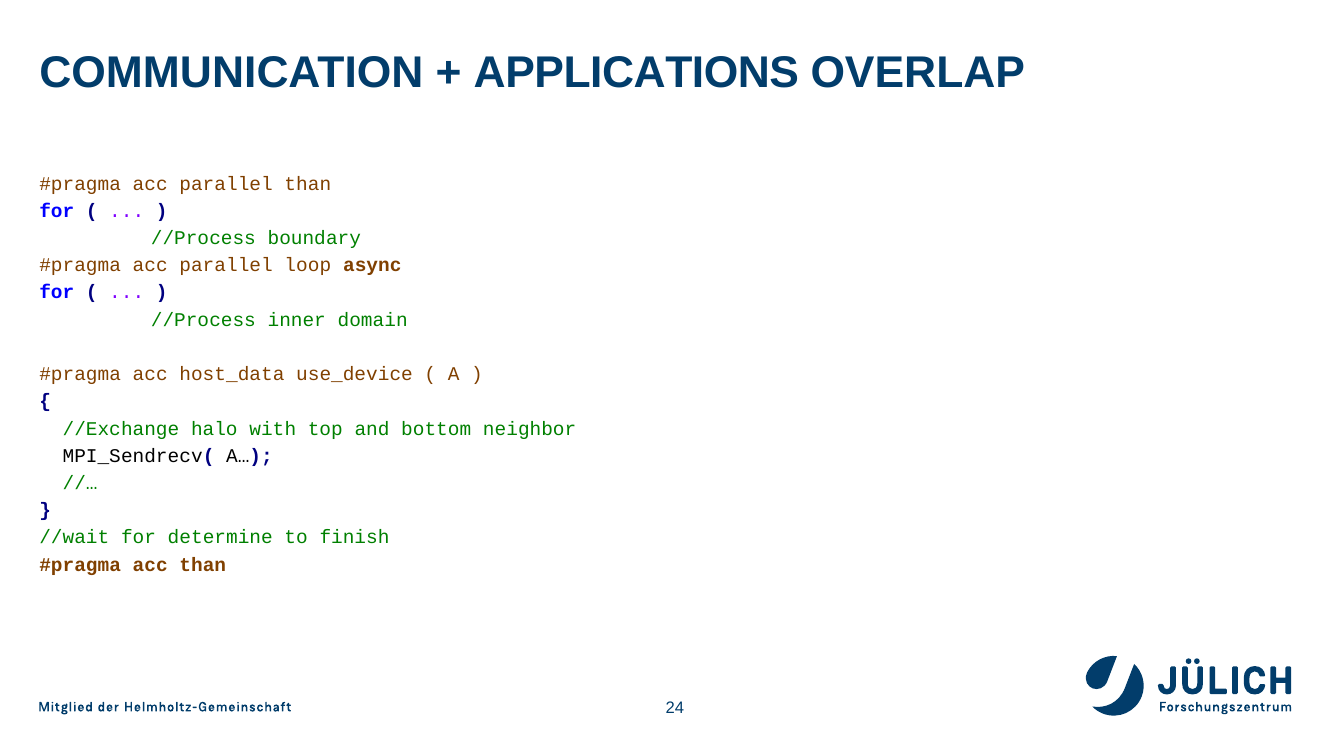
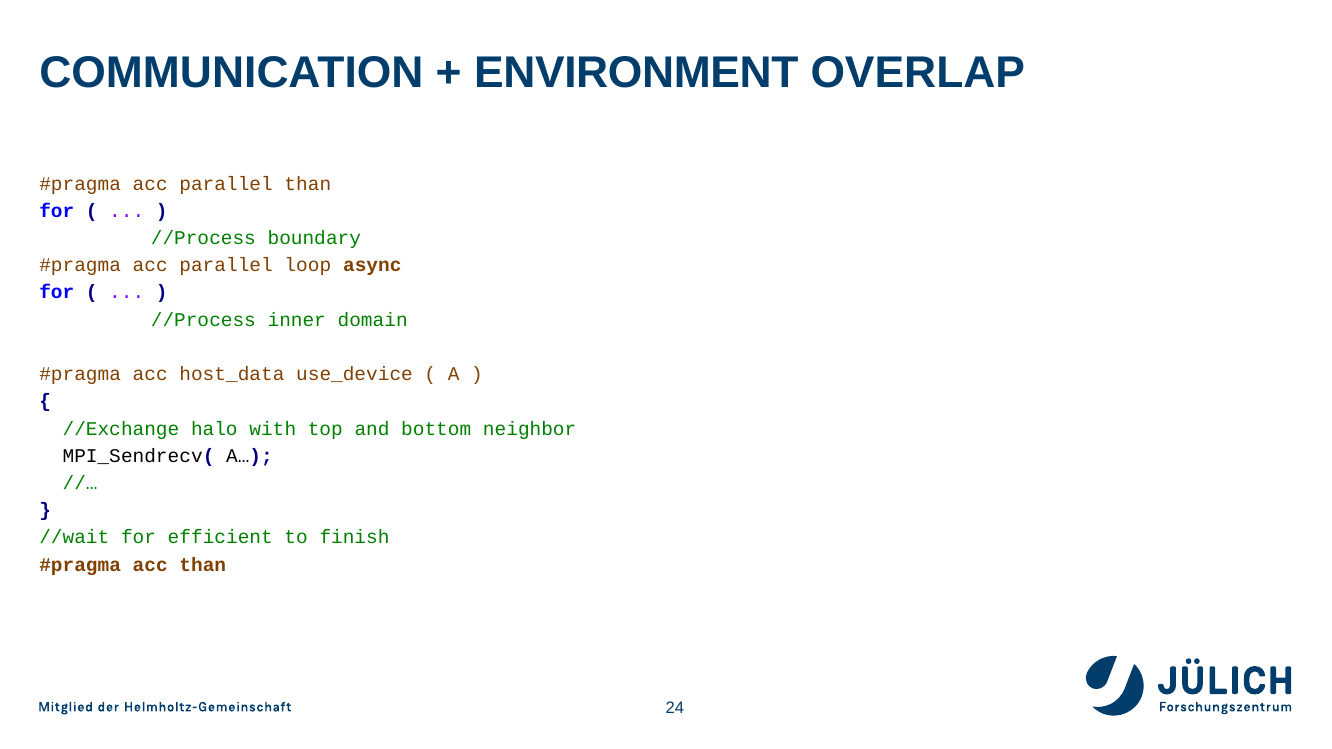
APPLICATIONS: APPLICATIONS -> ENVIRONMENT
determine: determine -> efficient
